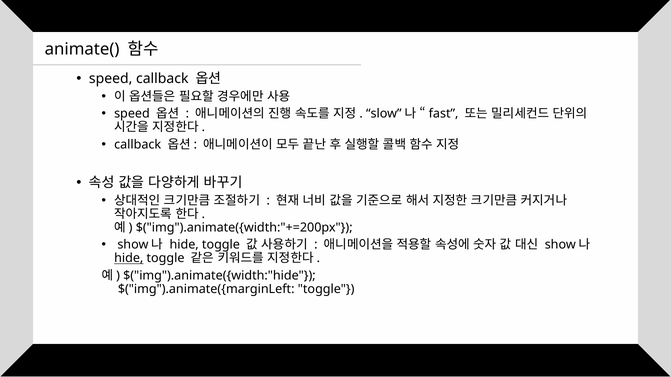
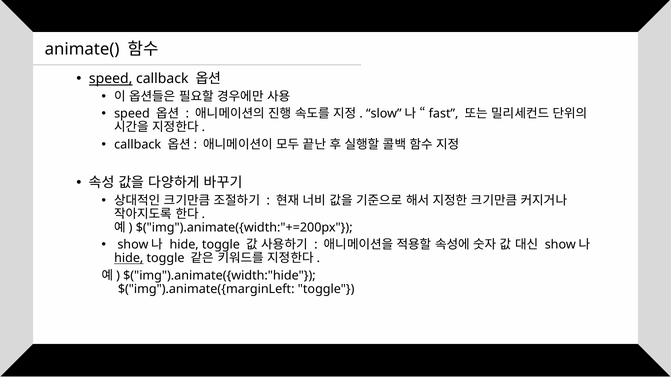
speed at (111, 79) underline: none -> present
